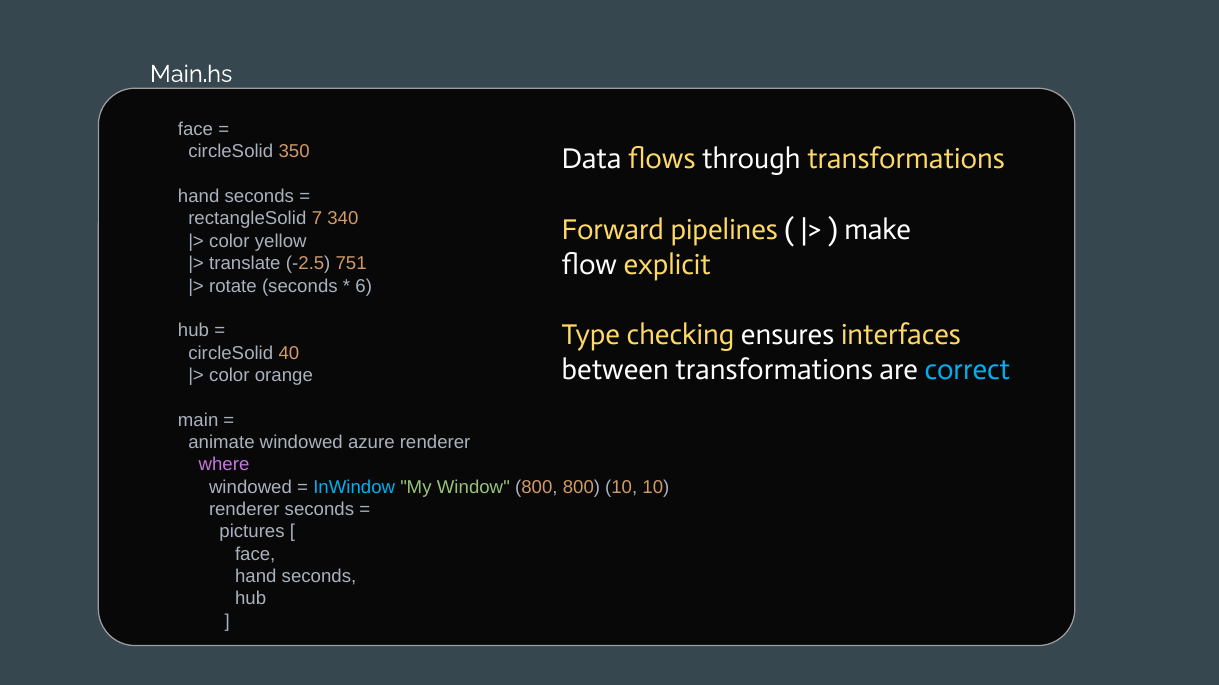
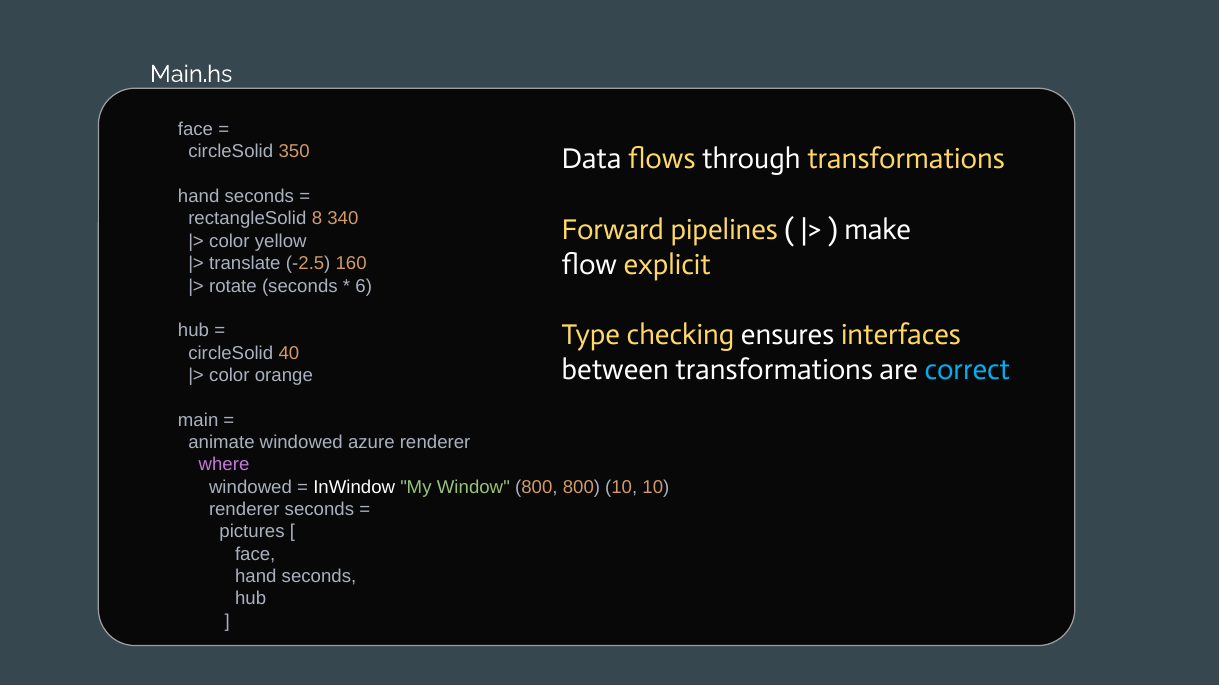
7: 7 -> 8
751: 751 -> 160
InWindow colour: light blue -> white
